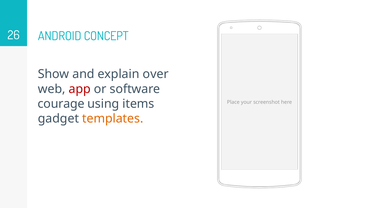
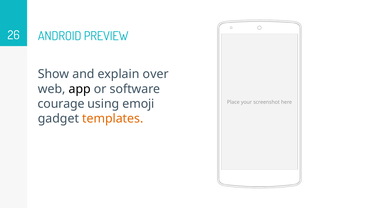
CONCEPT: CONCEPT -> PREVIEW
app colour: red -> black
items: items -> emoji
